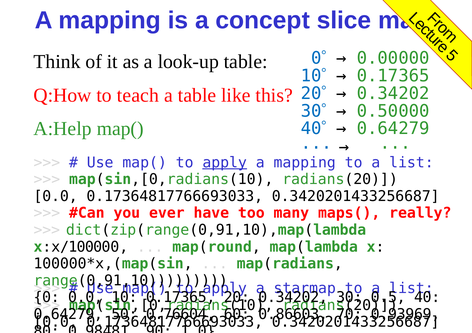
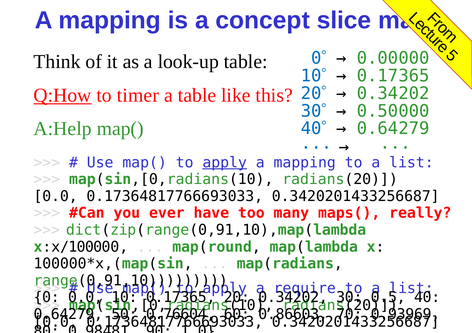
Q:How underline: none -> present
teach: teach -> timer
starmap: starmap -> require
